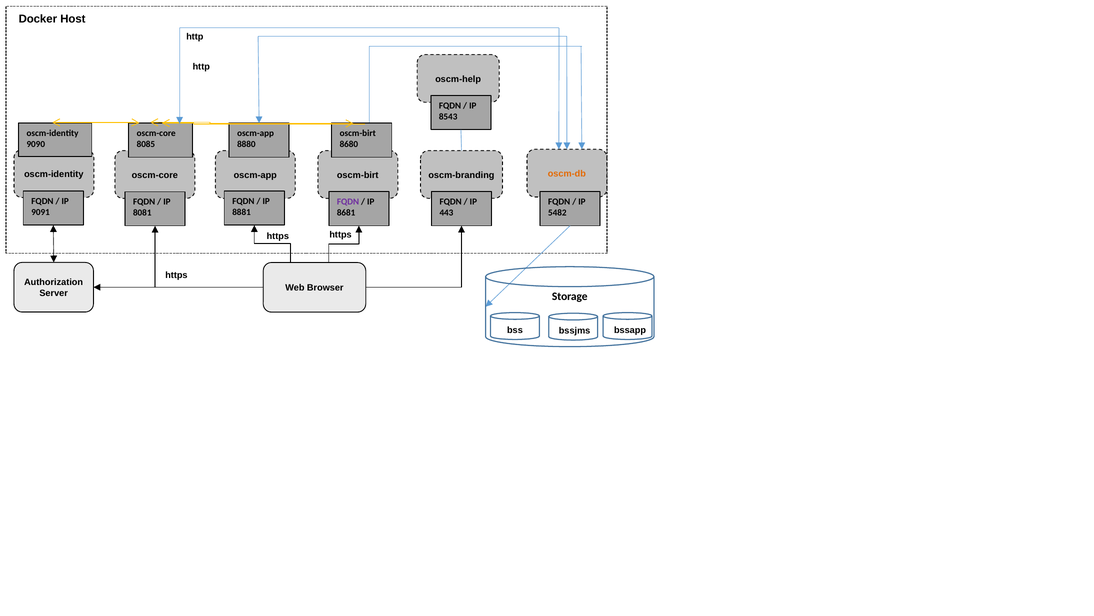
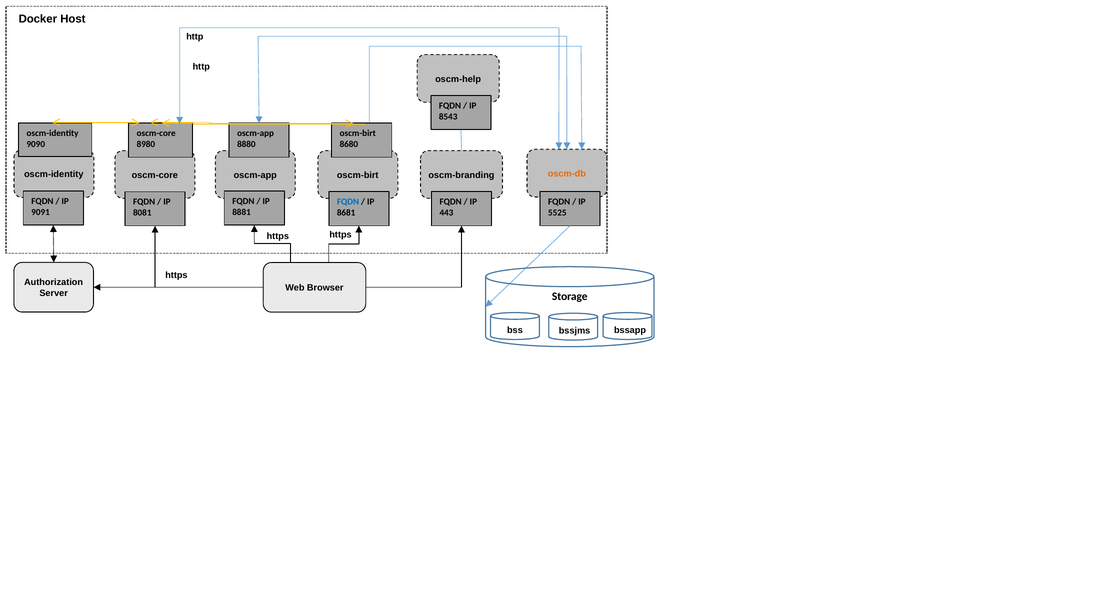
8085: 8085 -> 8980
FQDN at (348, 202) colour: purple -> blue
5482: 5482 -> 5525
